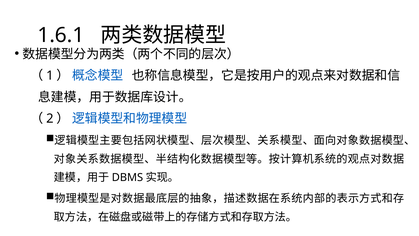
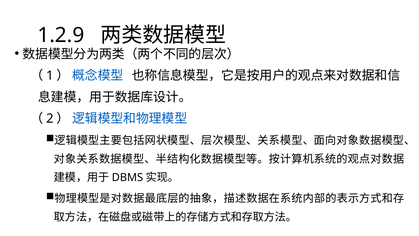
1.6.1: 1.6.1 -> 1.2.9
